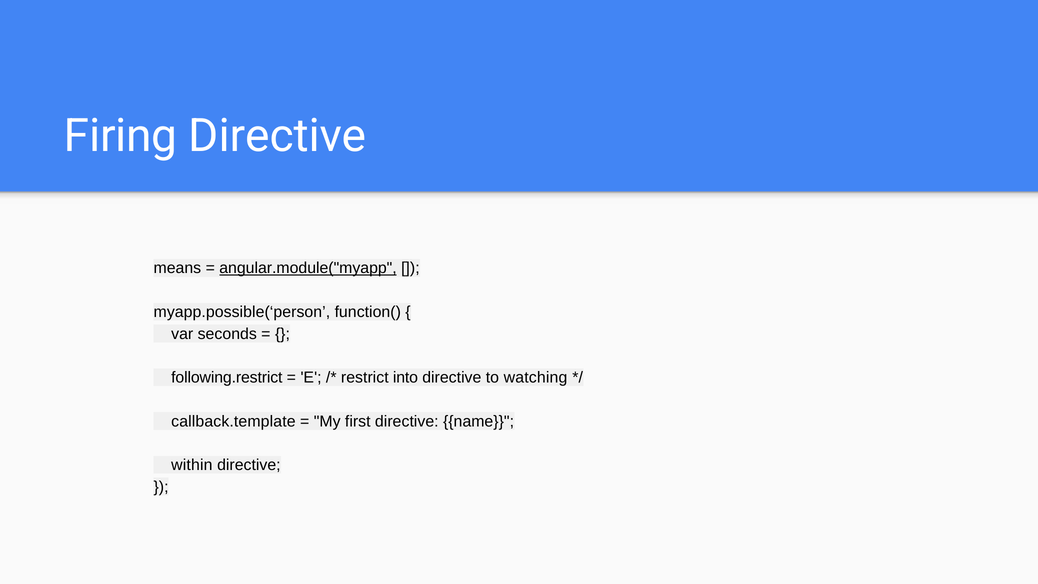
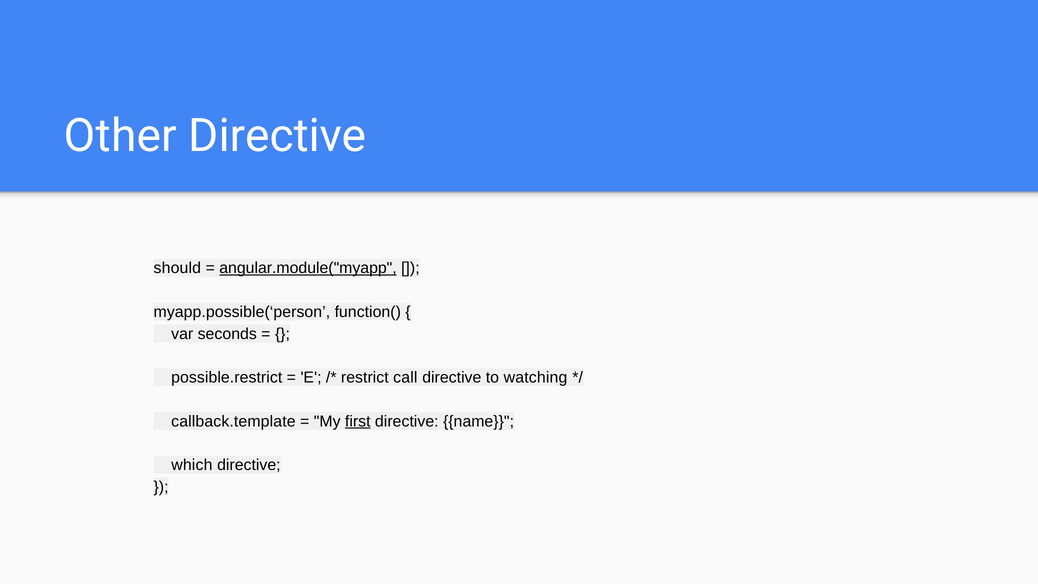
Firing: Firing -> Other
means: means -> should
following.restrict: following.restrict -> possible.restrict
into: into -> call
first underline: none -> present
within: within -> which
